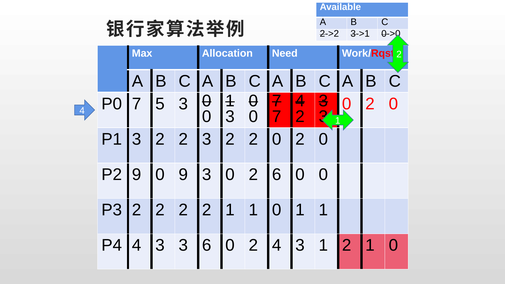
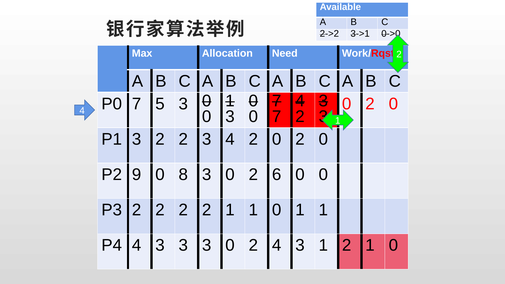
2 3 2: 2 -> 4
0 9: 9 -> 8
3 3 6: 6 -> 3
